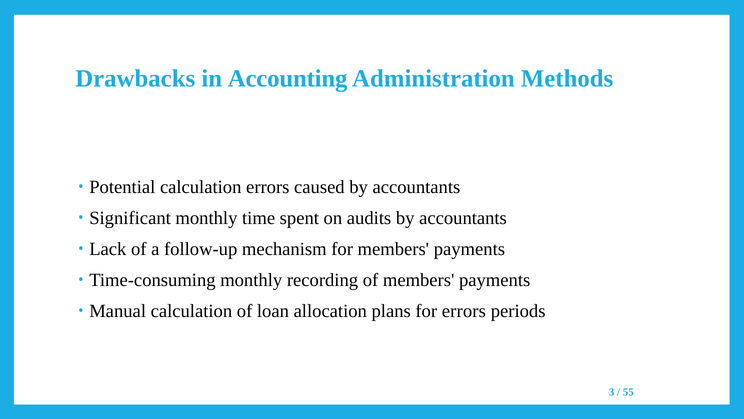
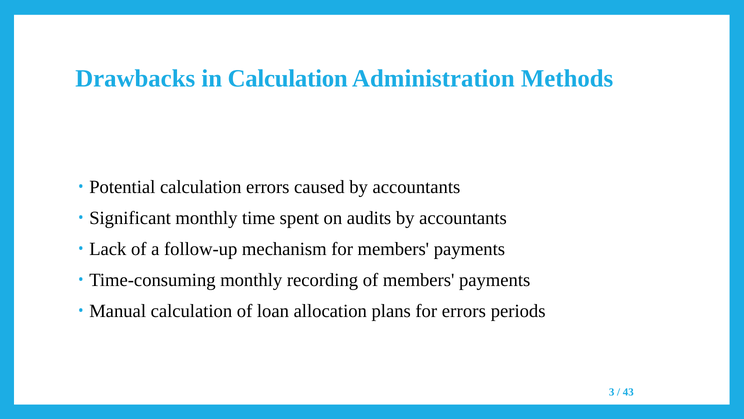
in Accounting: Accounting -> Calculation
55: 55 -> 43
